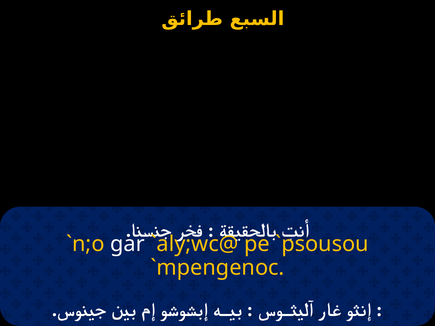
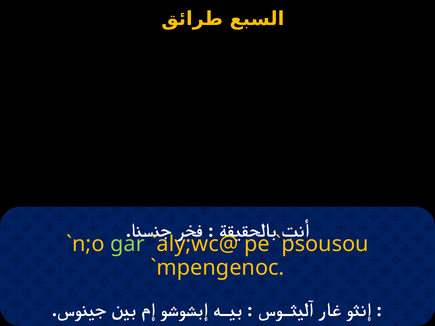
gar colour: white -> light green
